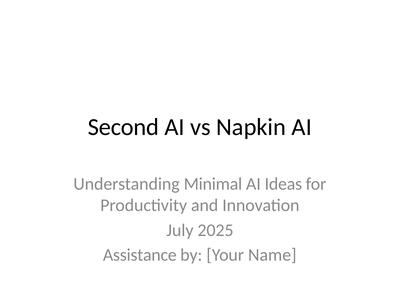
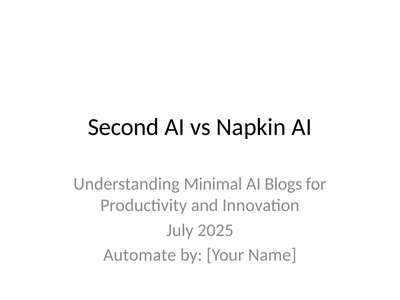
Ideas: Ideas -> Blogs
Assistance: Assistance -> Automate
